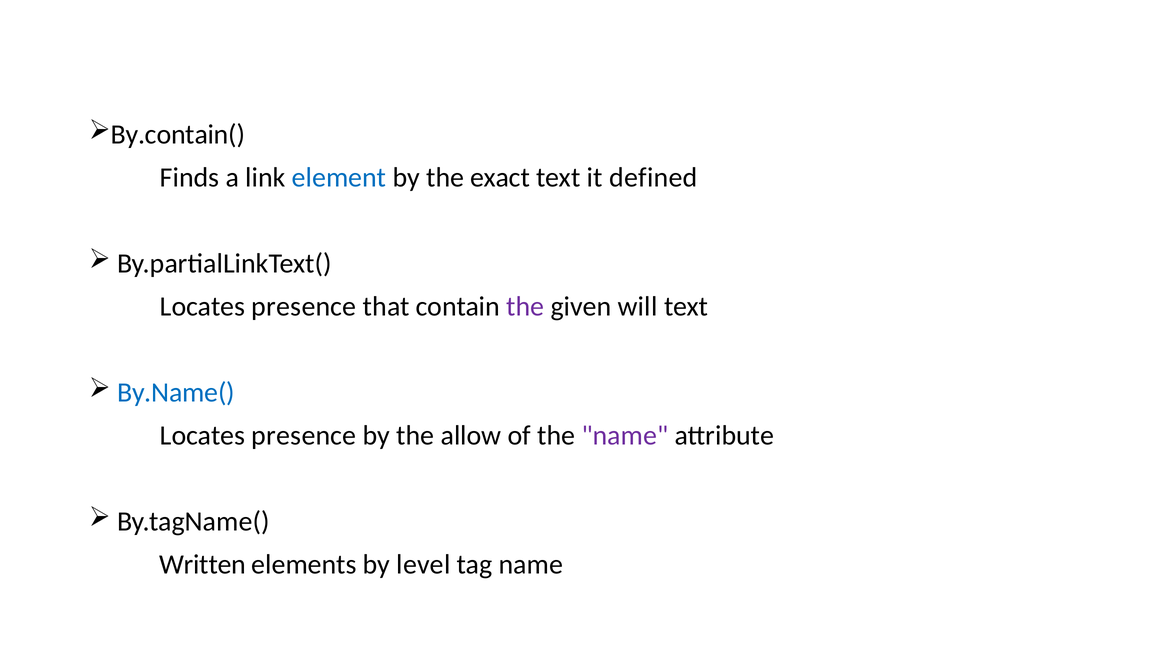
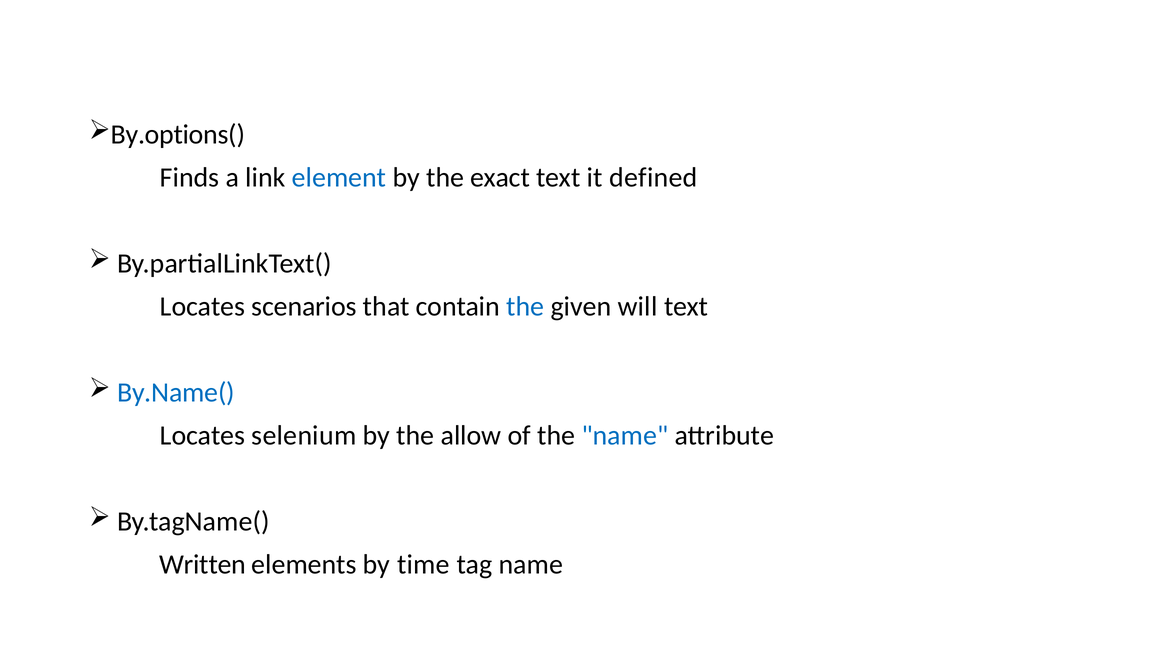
By.contain(: By.contain( -> By.options(
presence at (304, 307): presence -> scenarios
the at (525, 307) colour: purple -> blue
presence at (304, 436): presence -> selenium
name at (625, 436) colour: purple -> blue
level: level -> time
